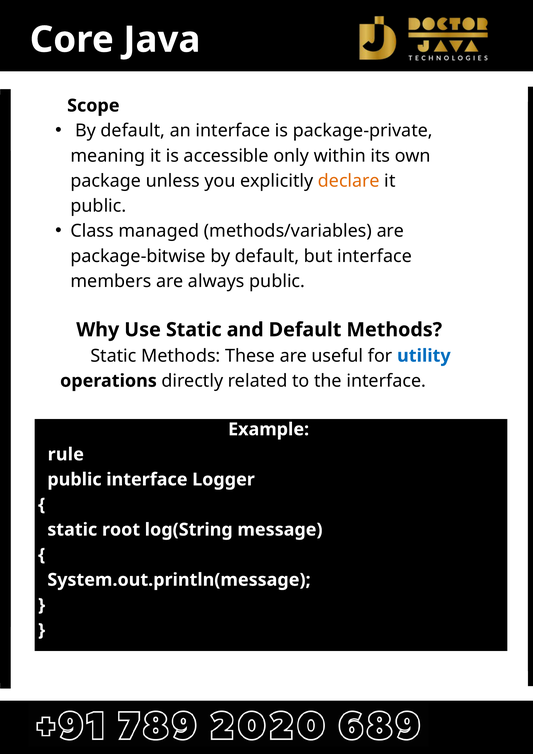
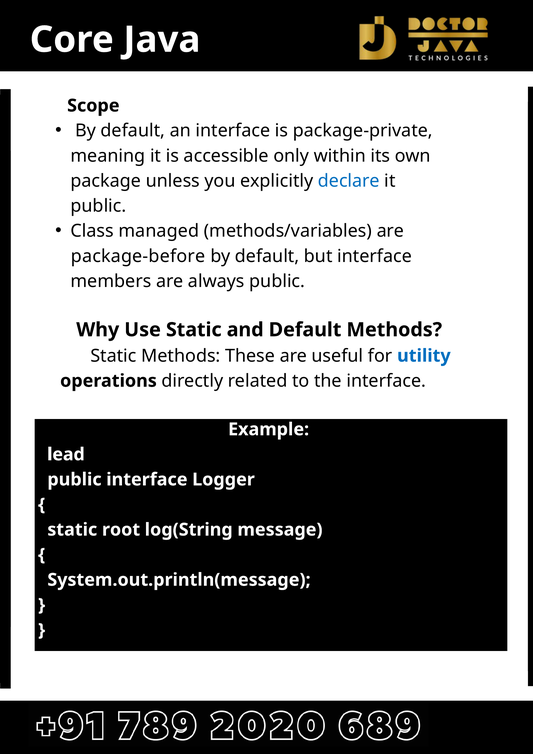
declare colour: orange -> blue
package-bitwise: package-bitwise -> package-before
rule: rule -> lead
